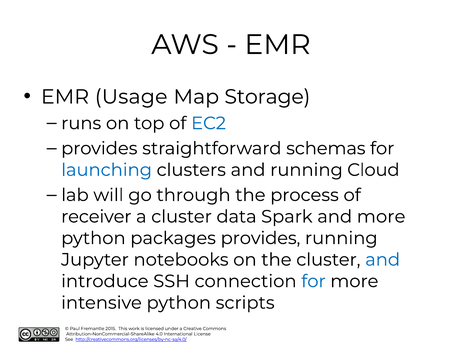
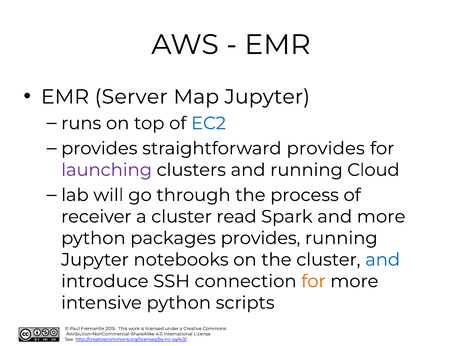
Usage: Usage -> Server
Map Storage: Storage -> Jupyter
straightforward schemas: schemas -> provides
launching colour: blue -> purple
data: data -> read
for at (313, 282) colour: blue -> orange
